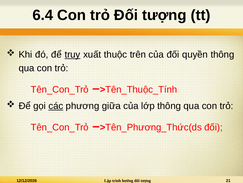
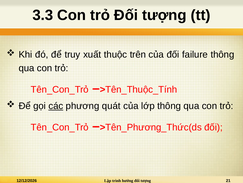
6.4: 6.4 -> 3.3
truy underline: present -> none
quyền: quyền -> failure
giữa: giữa -> quát
